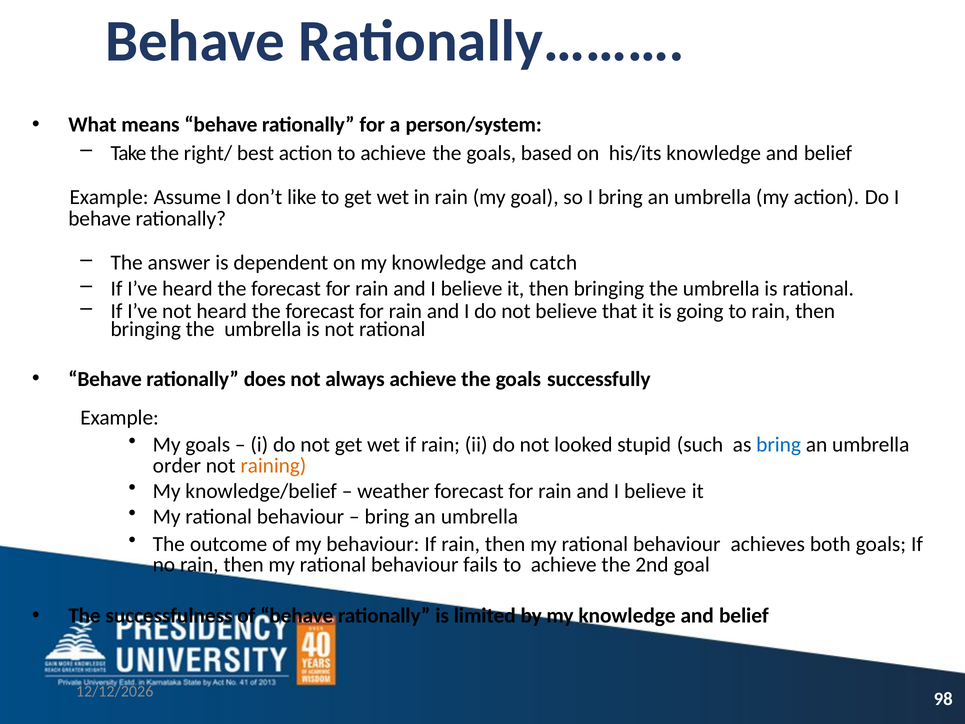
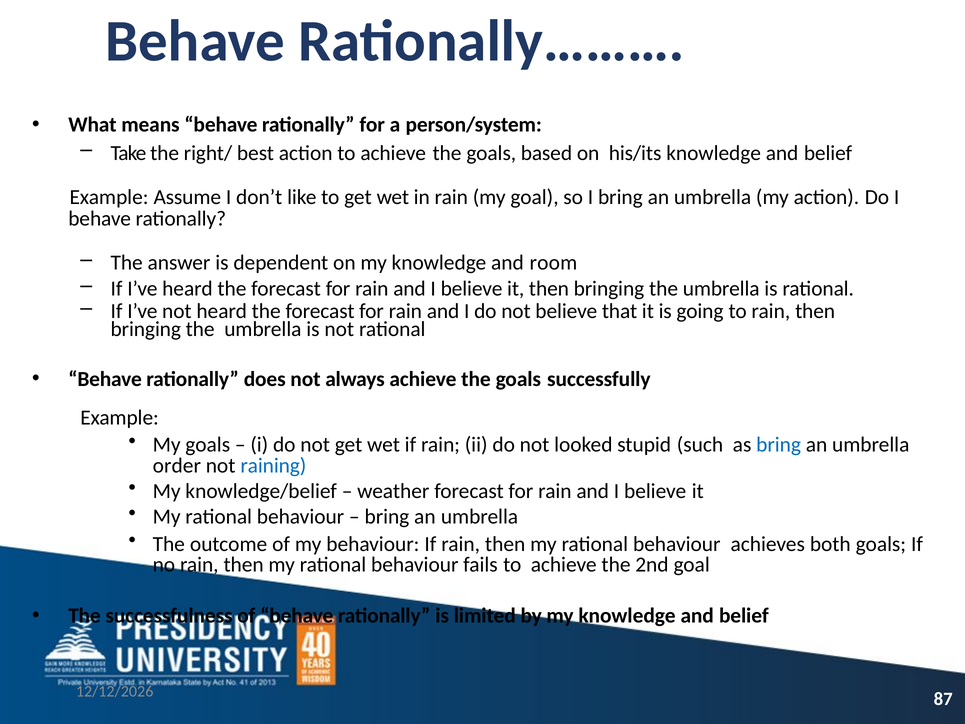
catch: catch -> room
raining colour: orange -> blue
98: 98 -> 87
